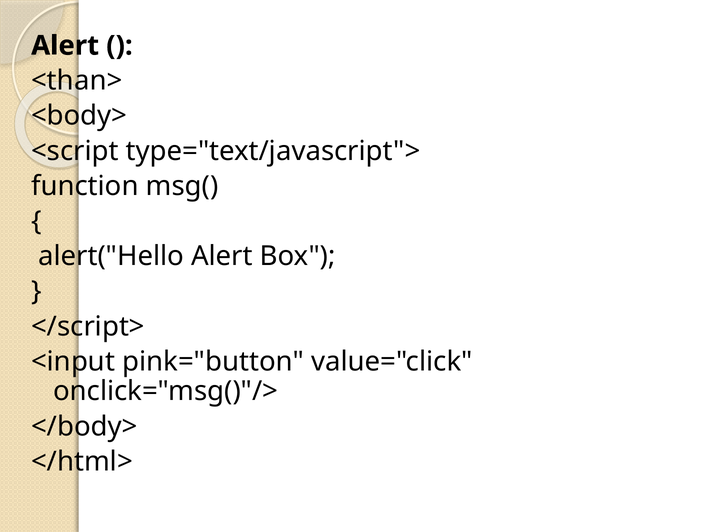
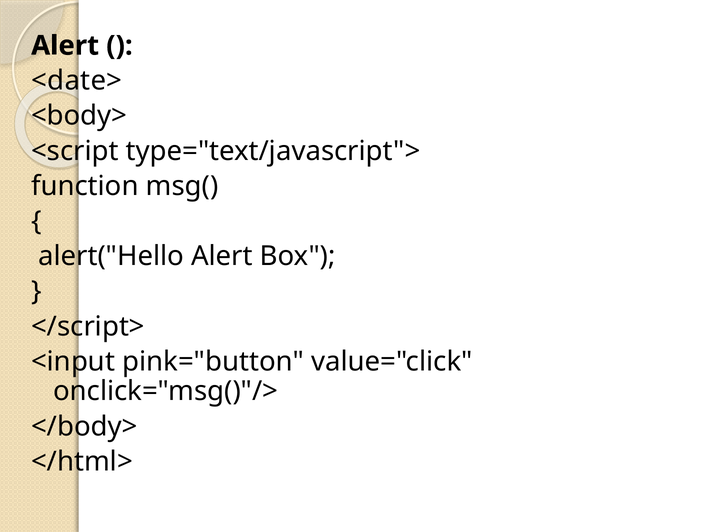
<than>: <than> -> <date>
